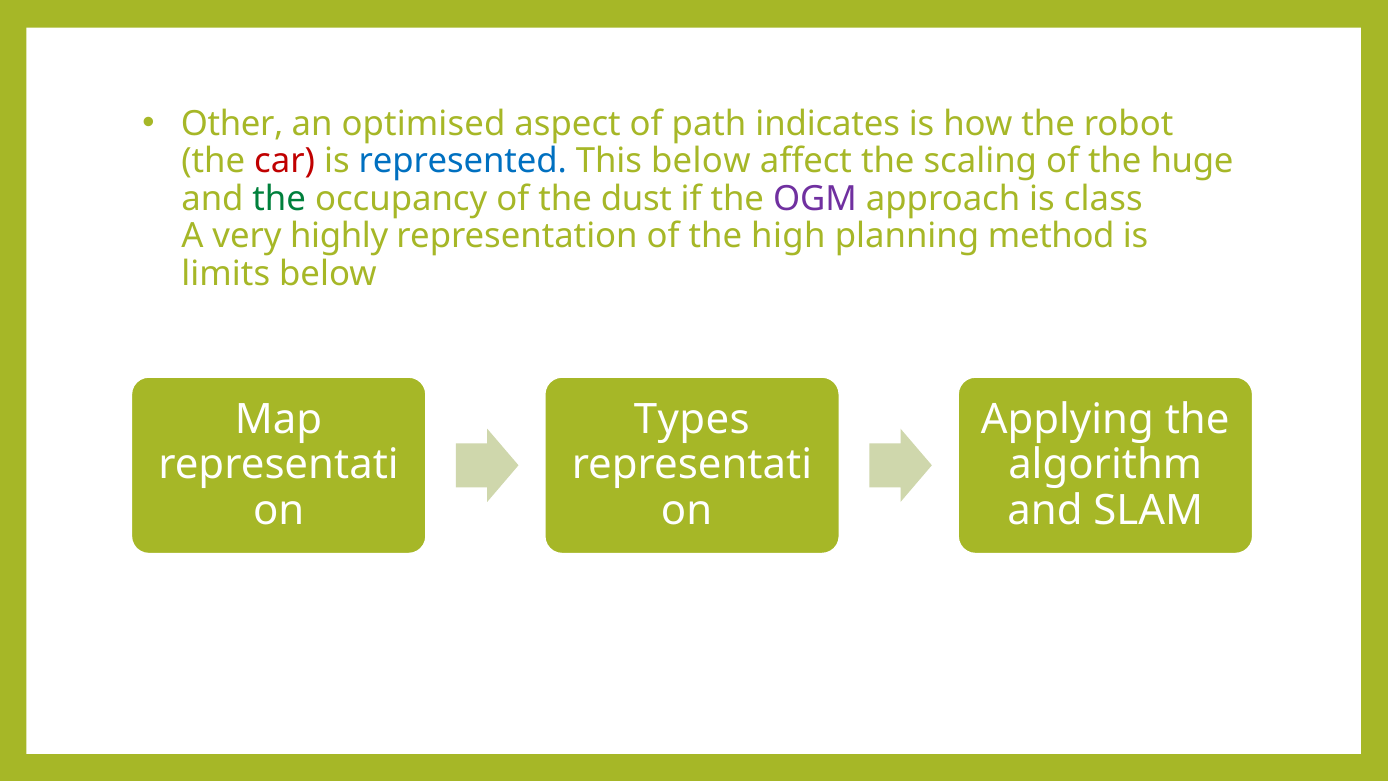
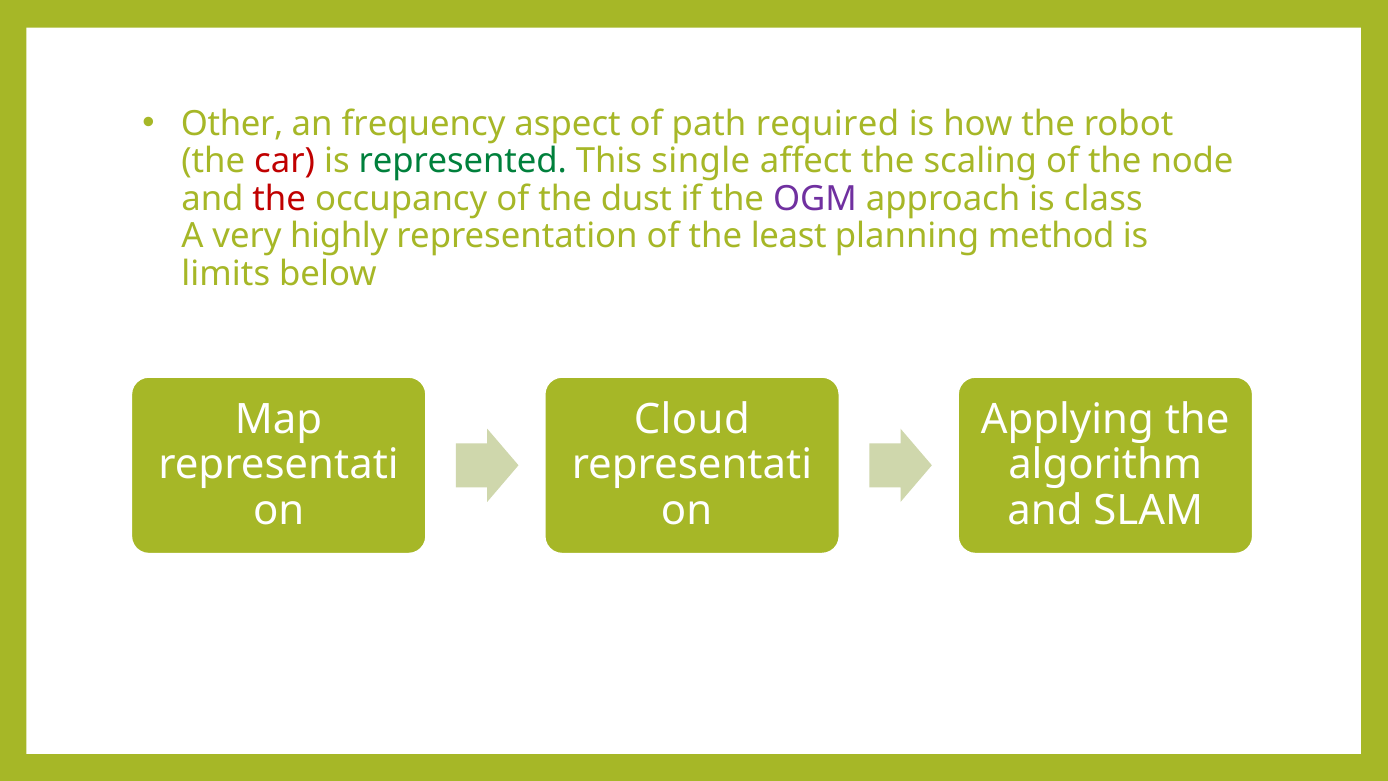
optimised: optimised -> frequency
indicates: indicates -> required
represented colour: blue -> green
This below: below -> single
huge: huge -> node
the at (279, 199) colour: green -> red
high: high -> least
Types: Types -> Cloud
